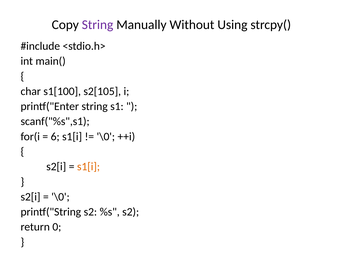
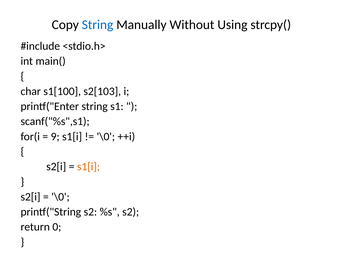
String at (98, 25) colour: purple -> blue
s2[105: s2[105 -> s2[103
6: 6 -> 9
